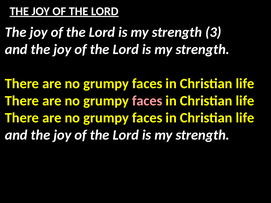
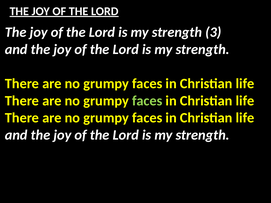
faces at (147, 101) colour: pink -> light green
